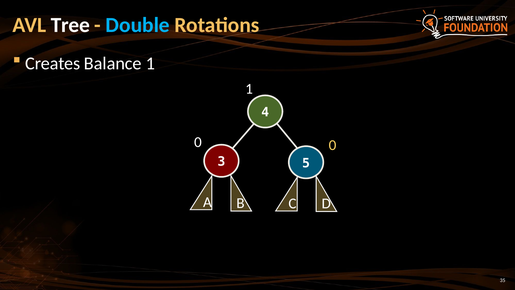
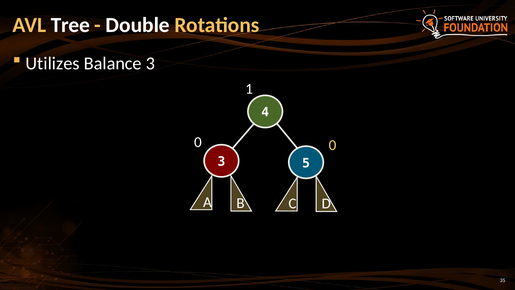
Double colour: light blue -> white
Creates: Creates -> Utilizes
Balance 1: 1 -> 3
